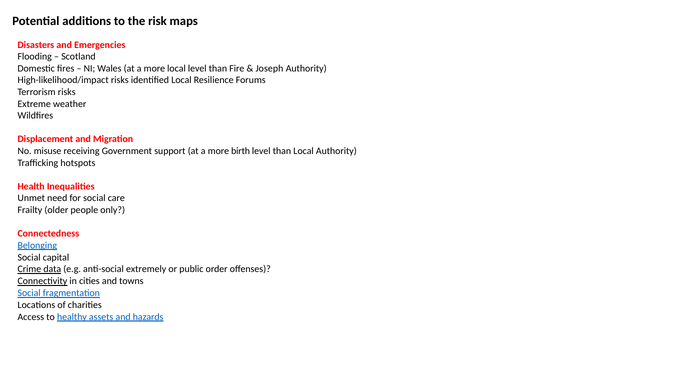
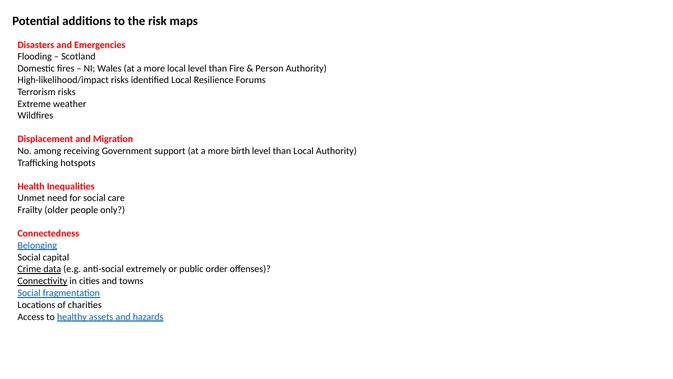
Joseph: Joseph -> Person
misuse: misuse -> among
